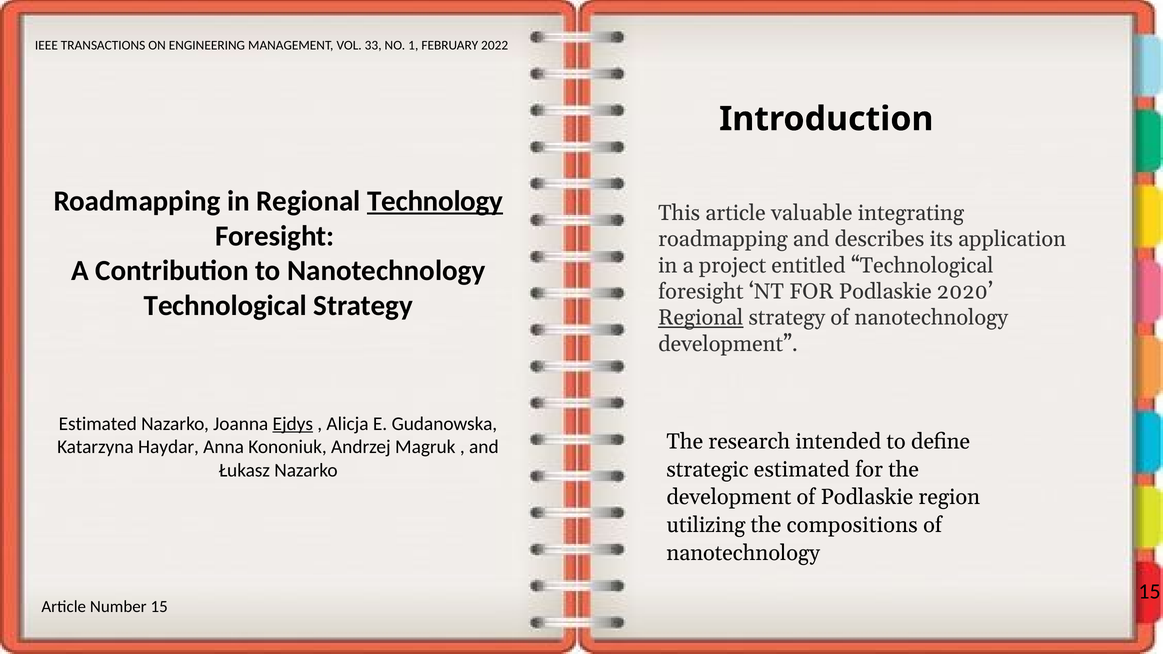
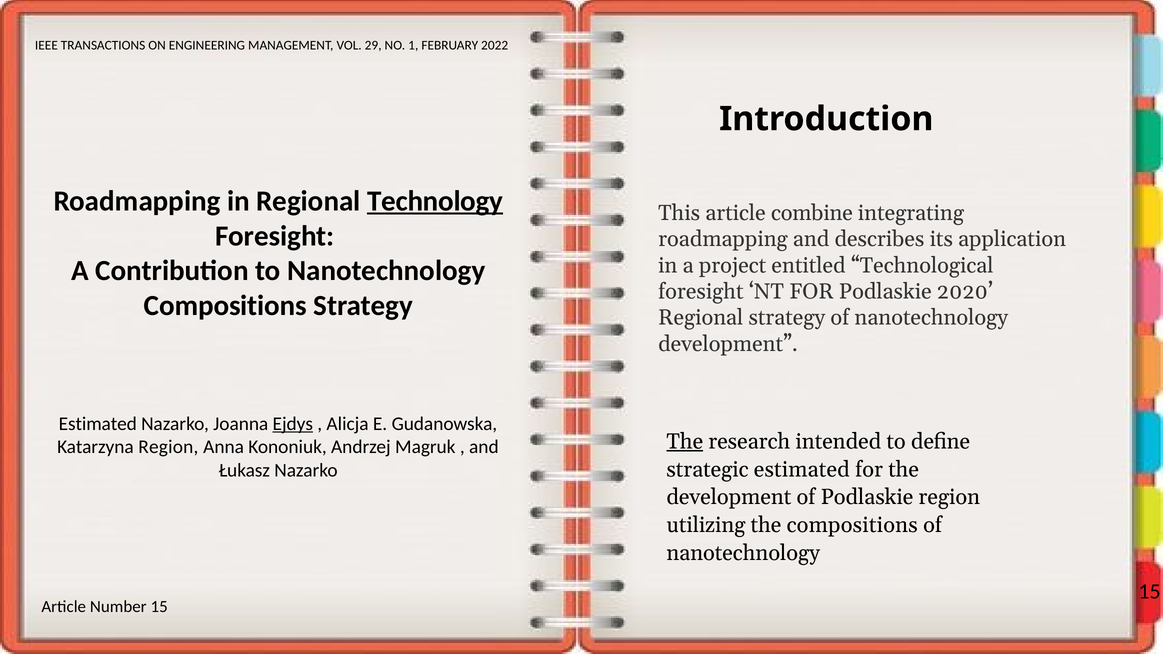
33: 33 -> 29
valuable: valuable -> combine
Technological at (225, 306): Technological -> Compositions
Regional at (701, 318) underline: present -> none
The at (685, 441) underline: none -> present
Katarzyna Haydar: Haydar -> Region
